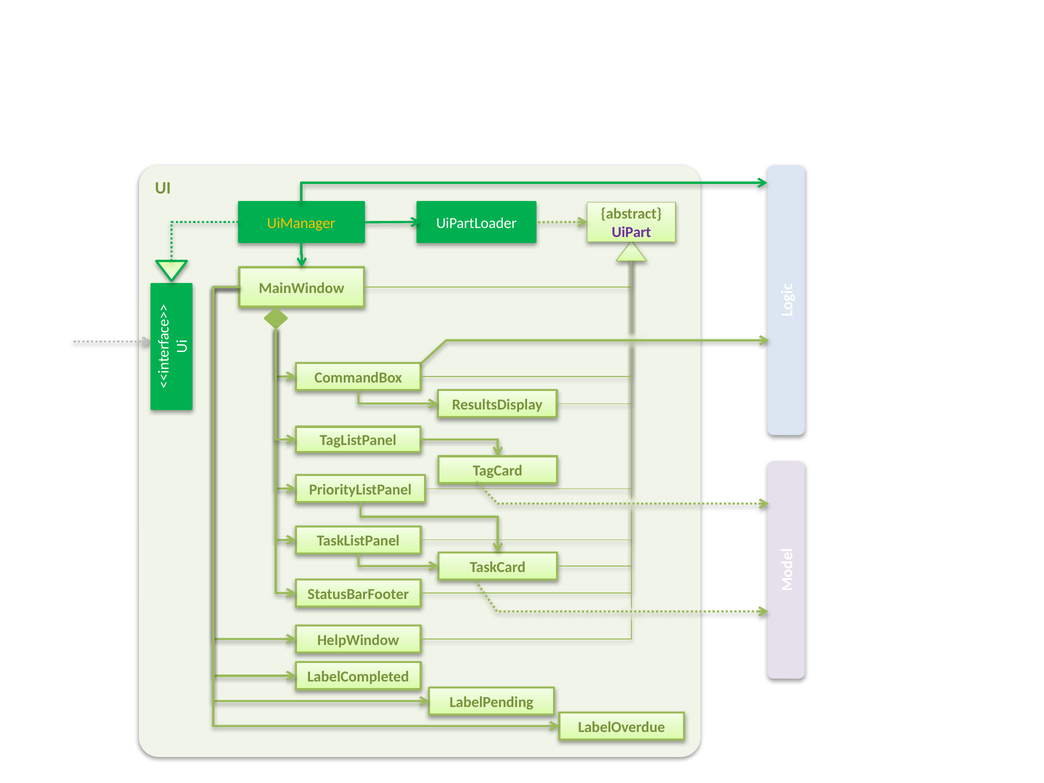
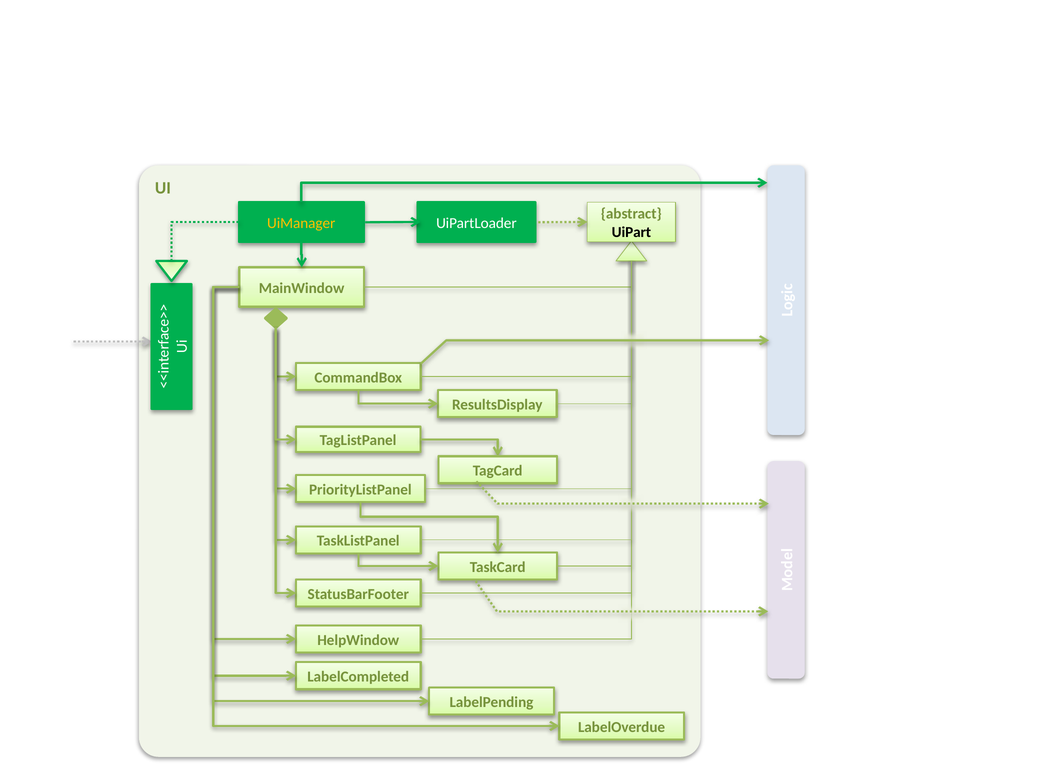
UiPart colour: purple -> black
